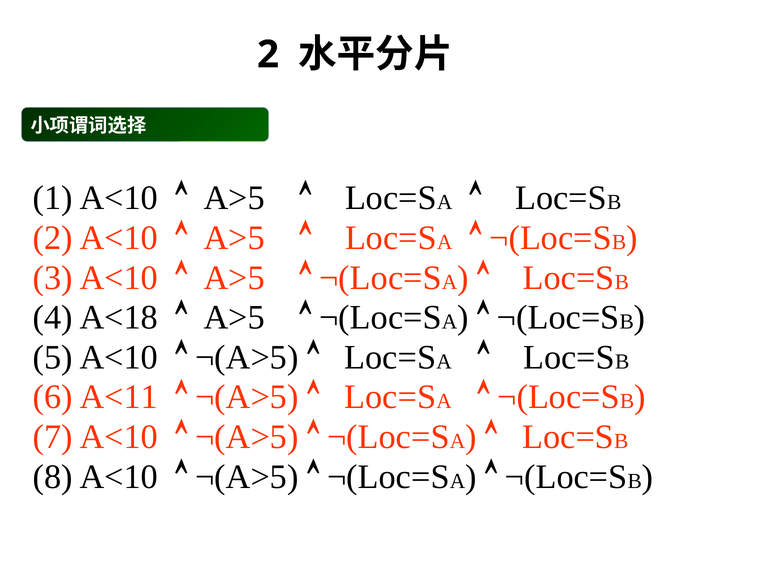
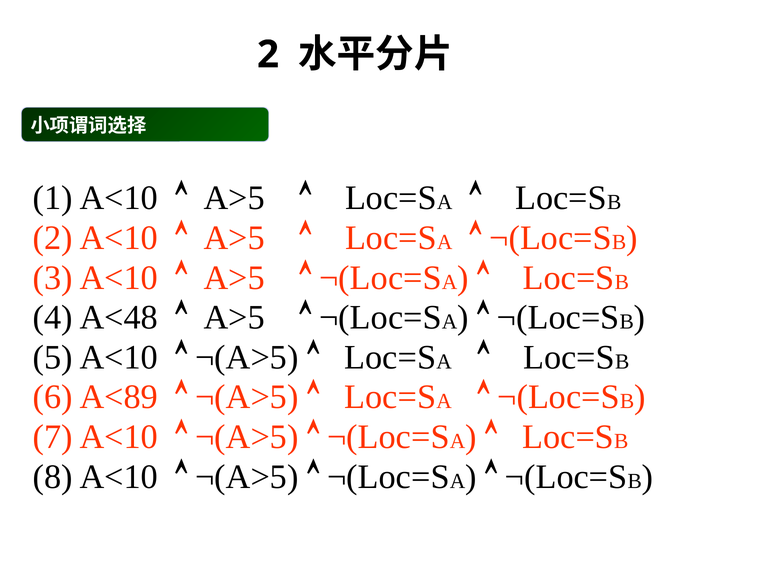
A<18: A<18 -> A<48
A<11: A<11 -> A<89
